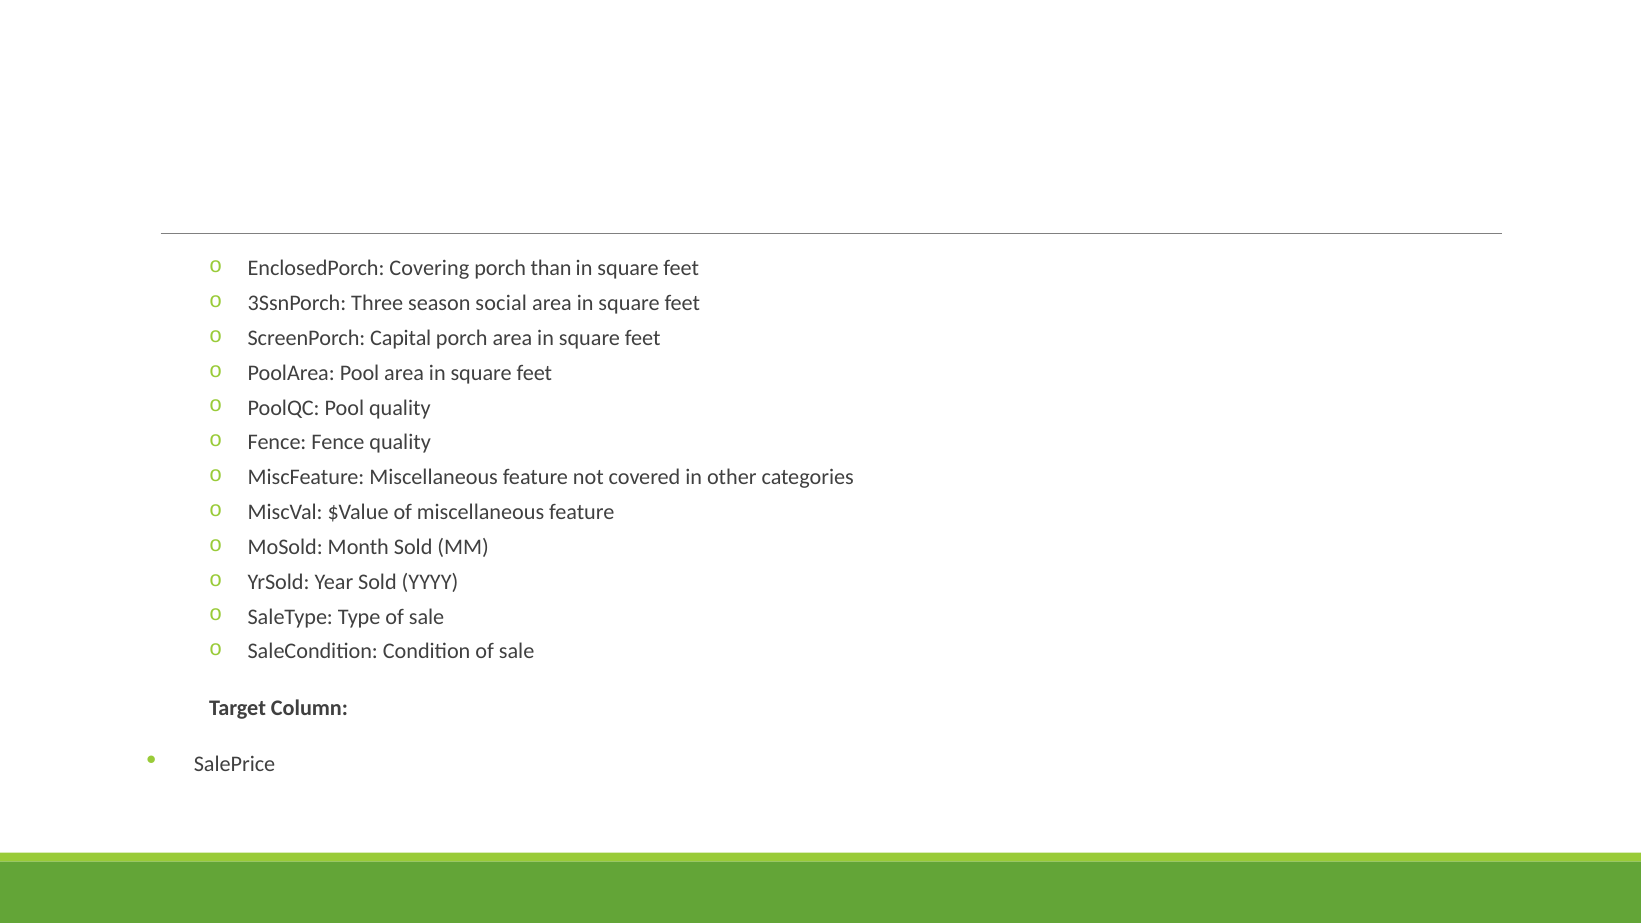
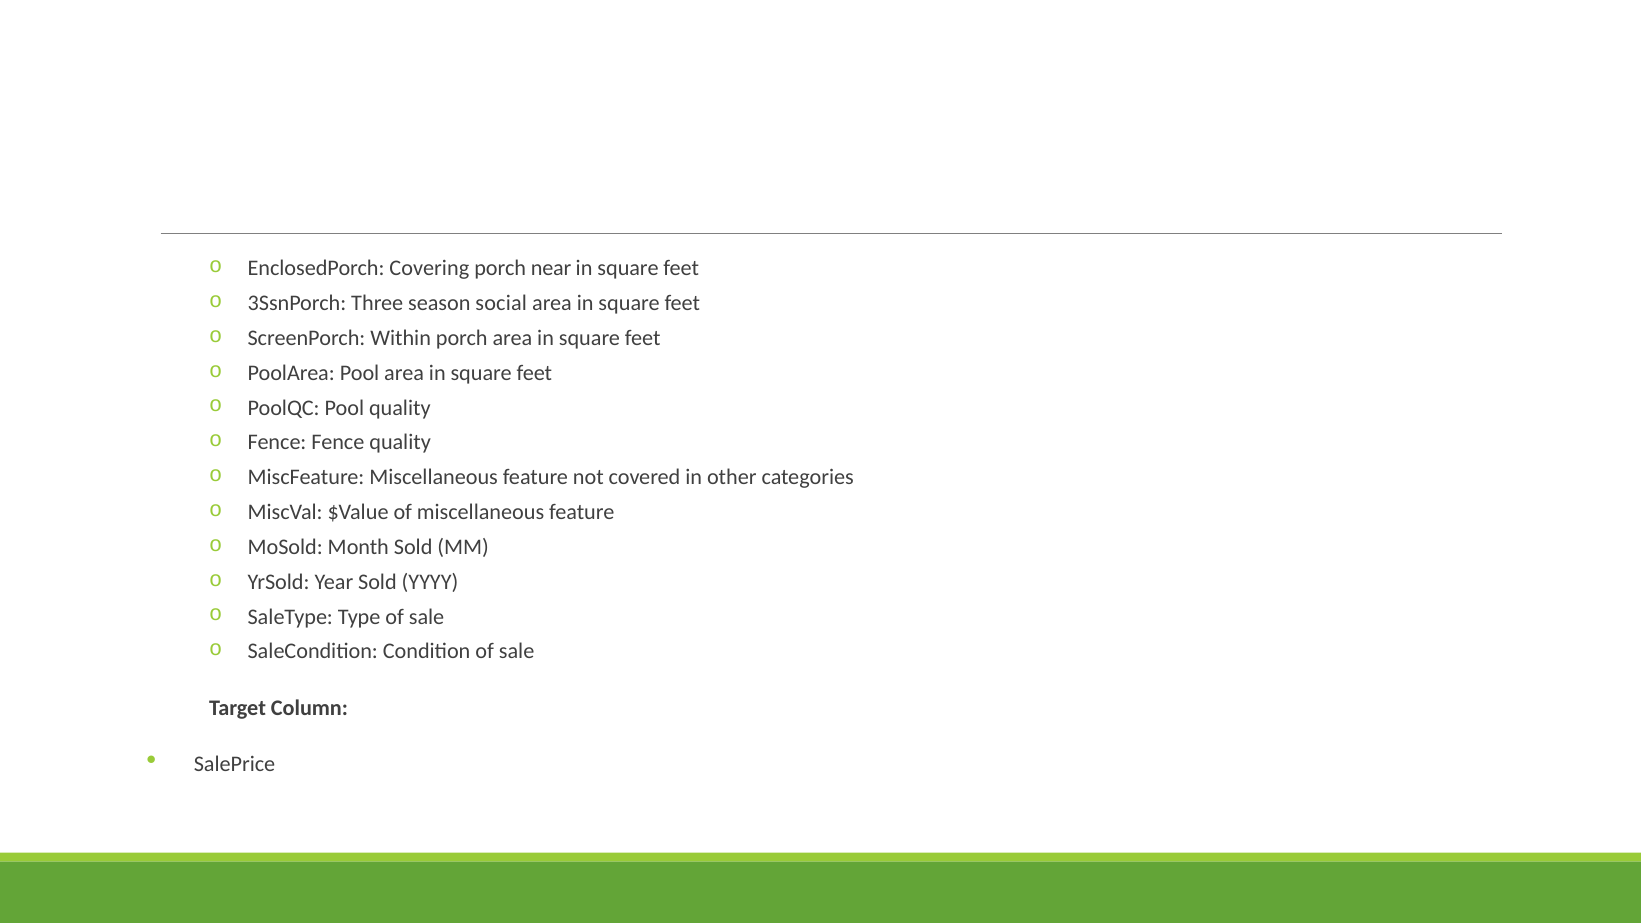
than: than -> near
Capital: Capital -> Within
